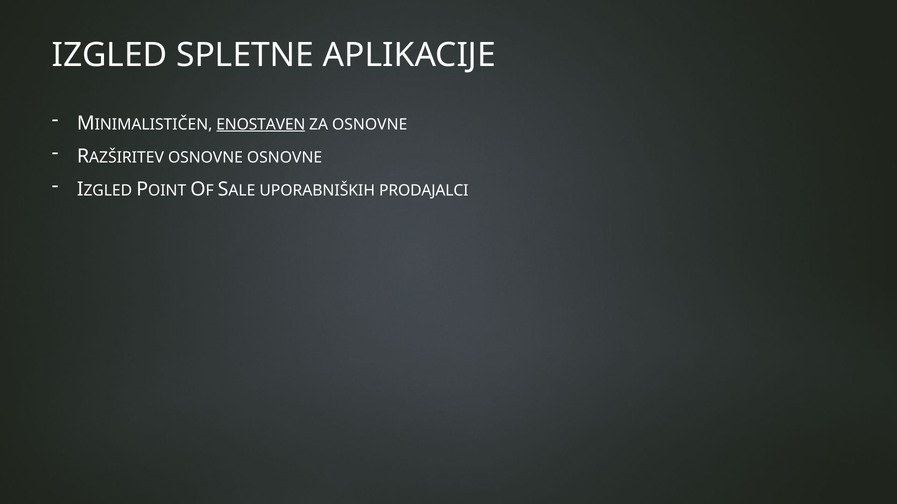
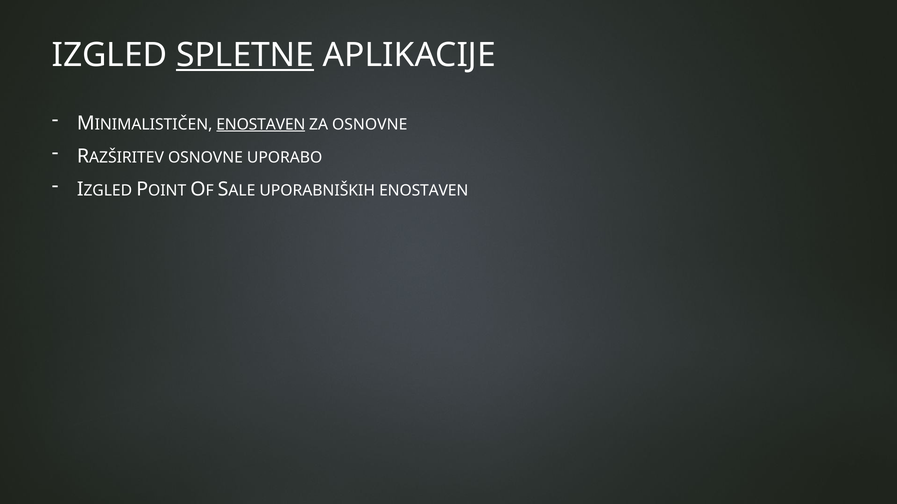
SPLETNE underline: none -> present
OSNOVNE OSNOVNE: OSNOVNE -> UPORABO
UPORABNIŠKIH PRODAJALCI: PRODAJALCI -> ENOSTAVEN
